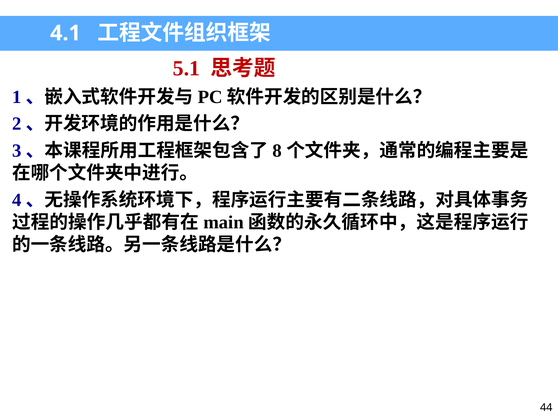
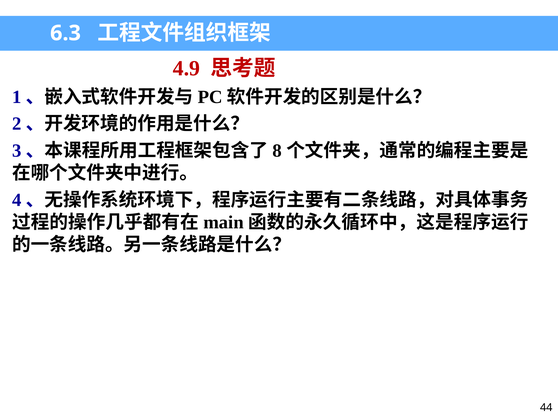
4.1: 4.1 -> 6.3
5.1: 5.1 -> 4.9
